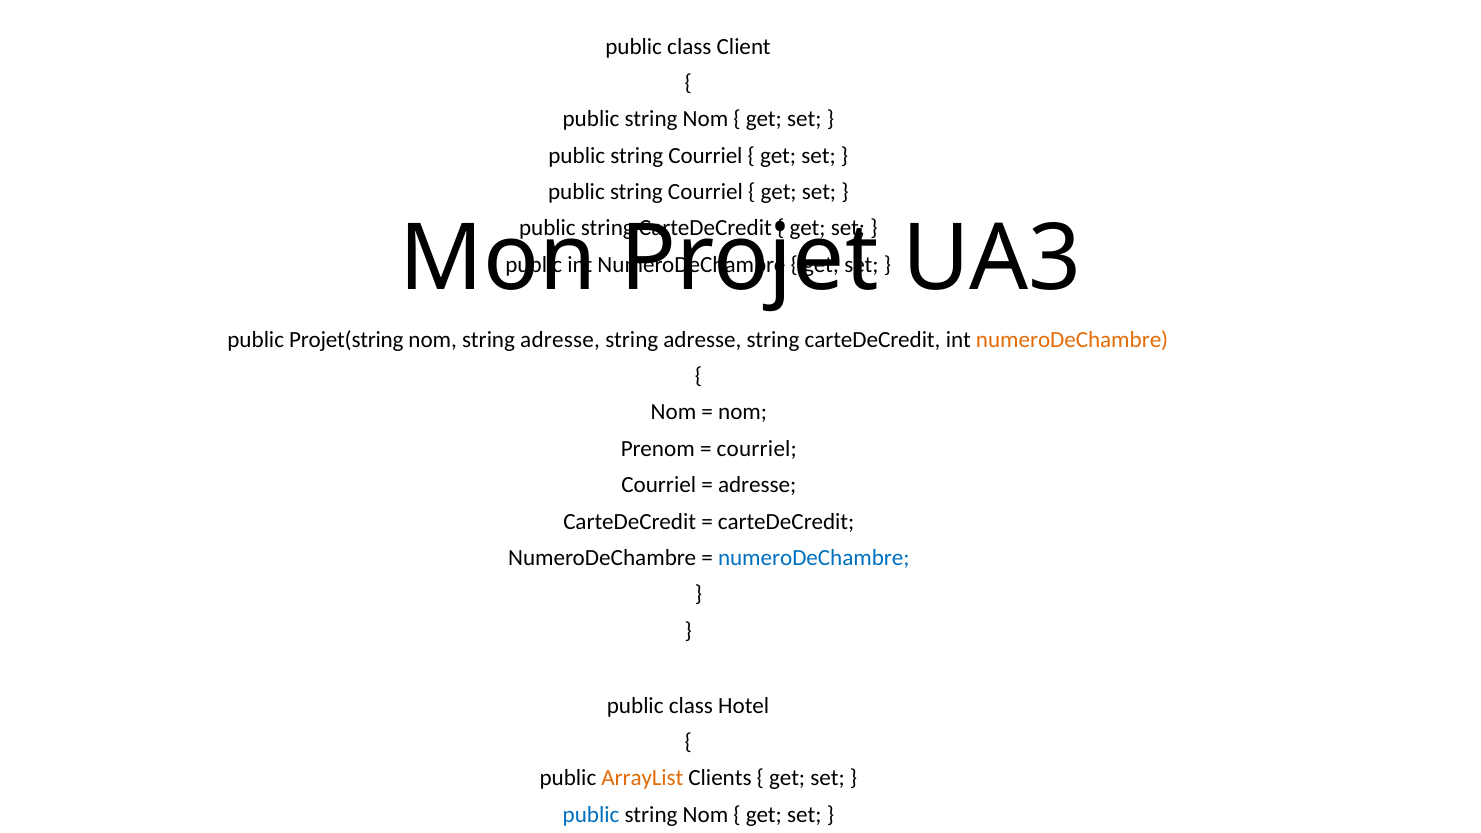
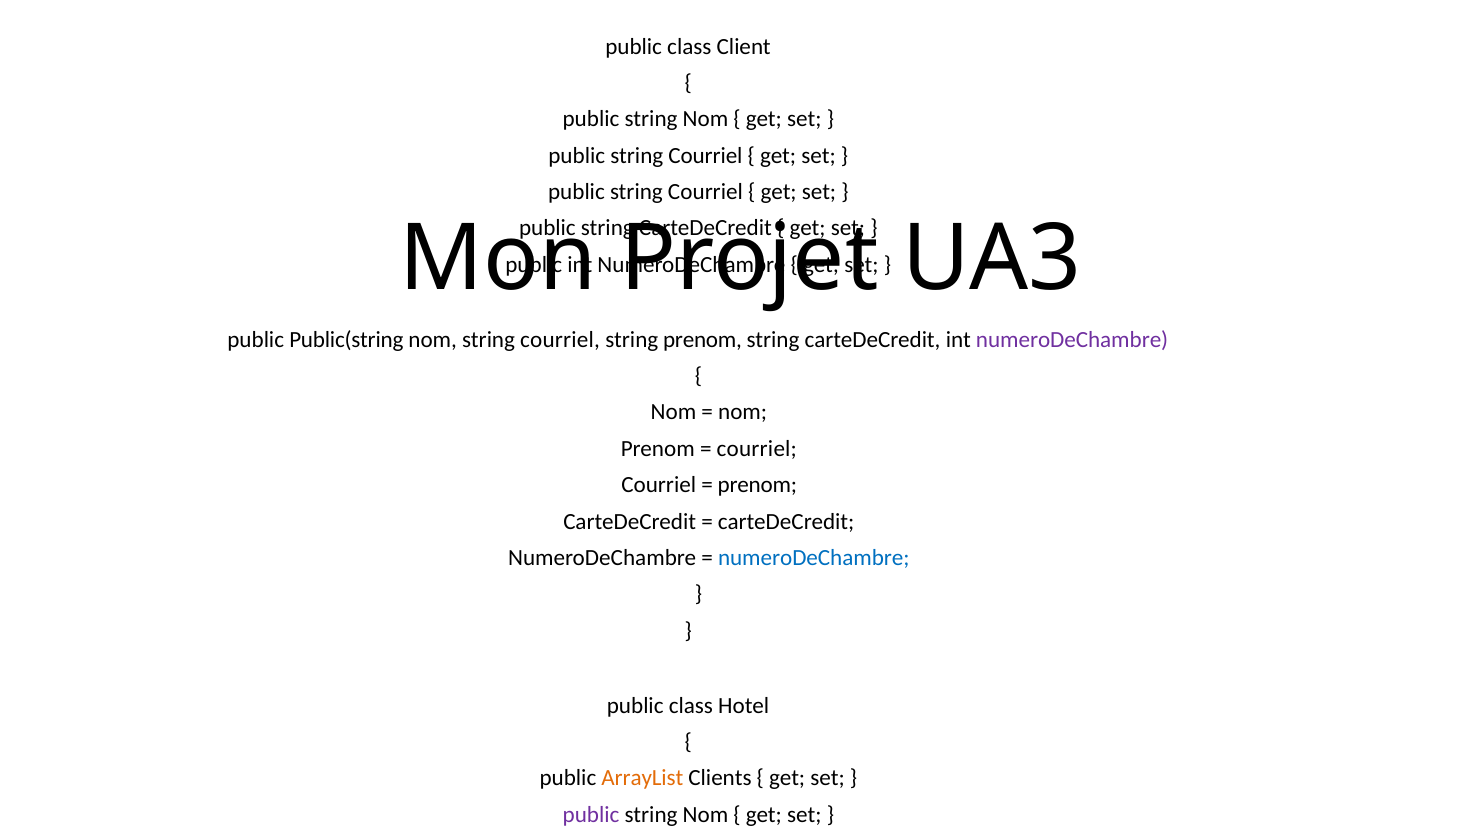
Projet(string: Projet(string -> Public(string
adresse at (560, 340): adresse -> courriel
adresse at (702, 340): adresse -> prenom
numeroDeChambre at (1072, 340) colour: orange -> purple
adresse at (757, 485): adresse -> prenom
public at (591, 815) colour: blue -> purple
